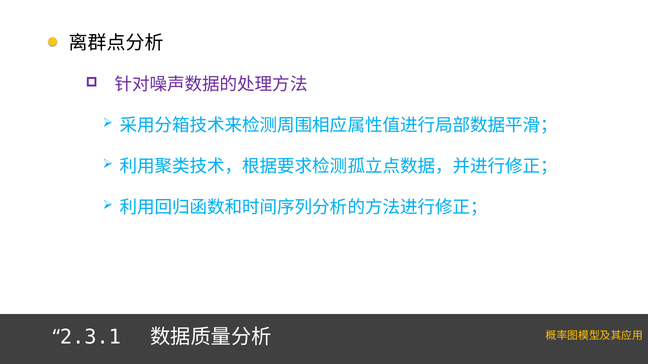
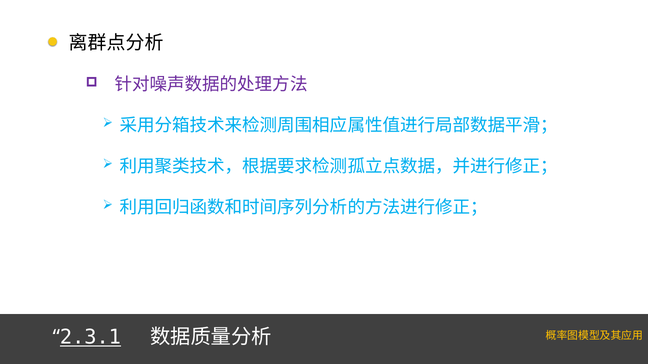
2.3.1 underline: none -> present
